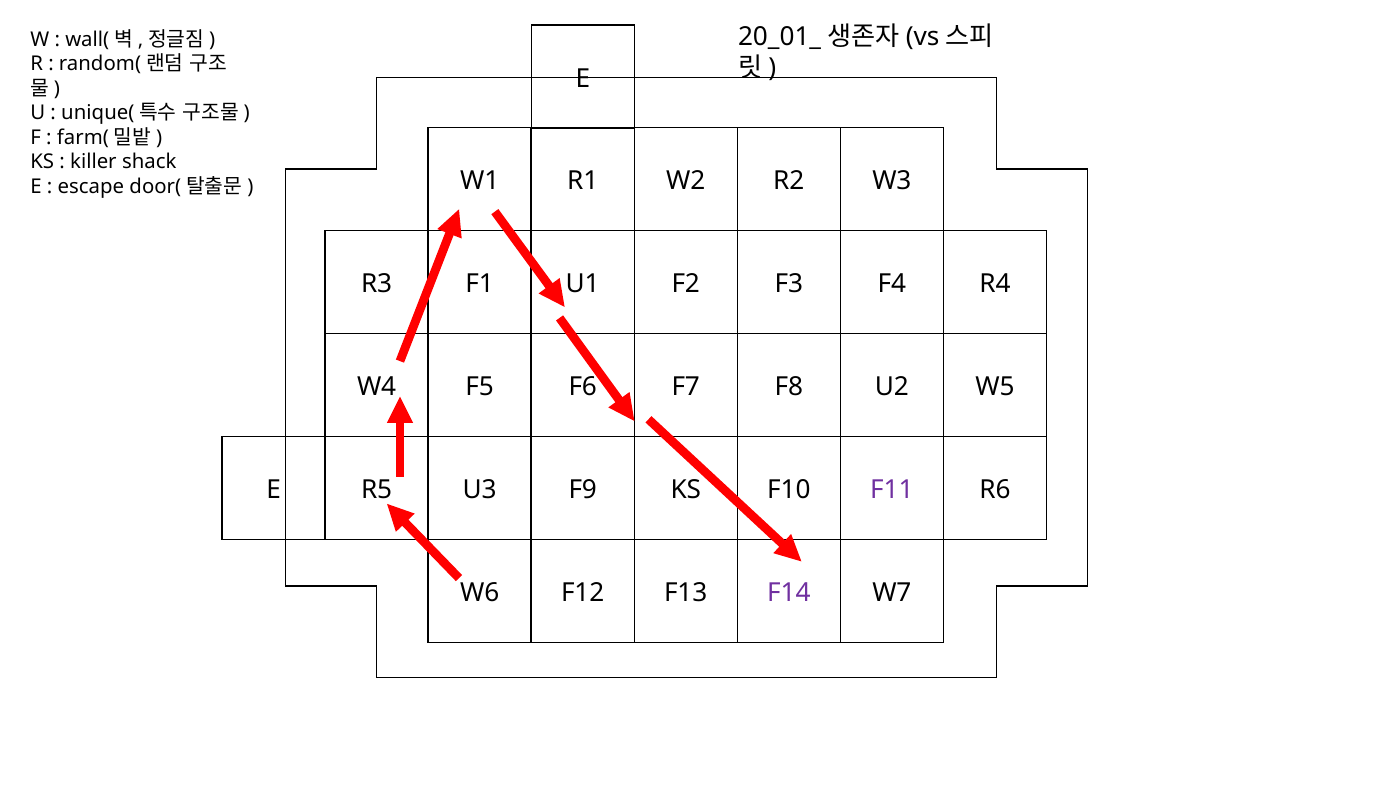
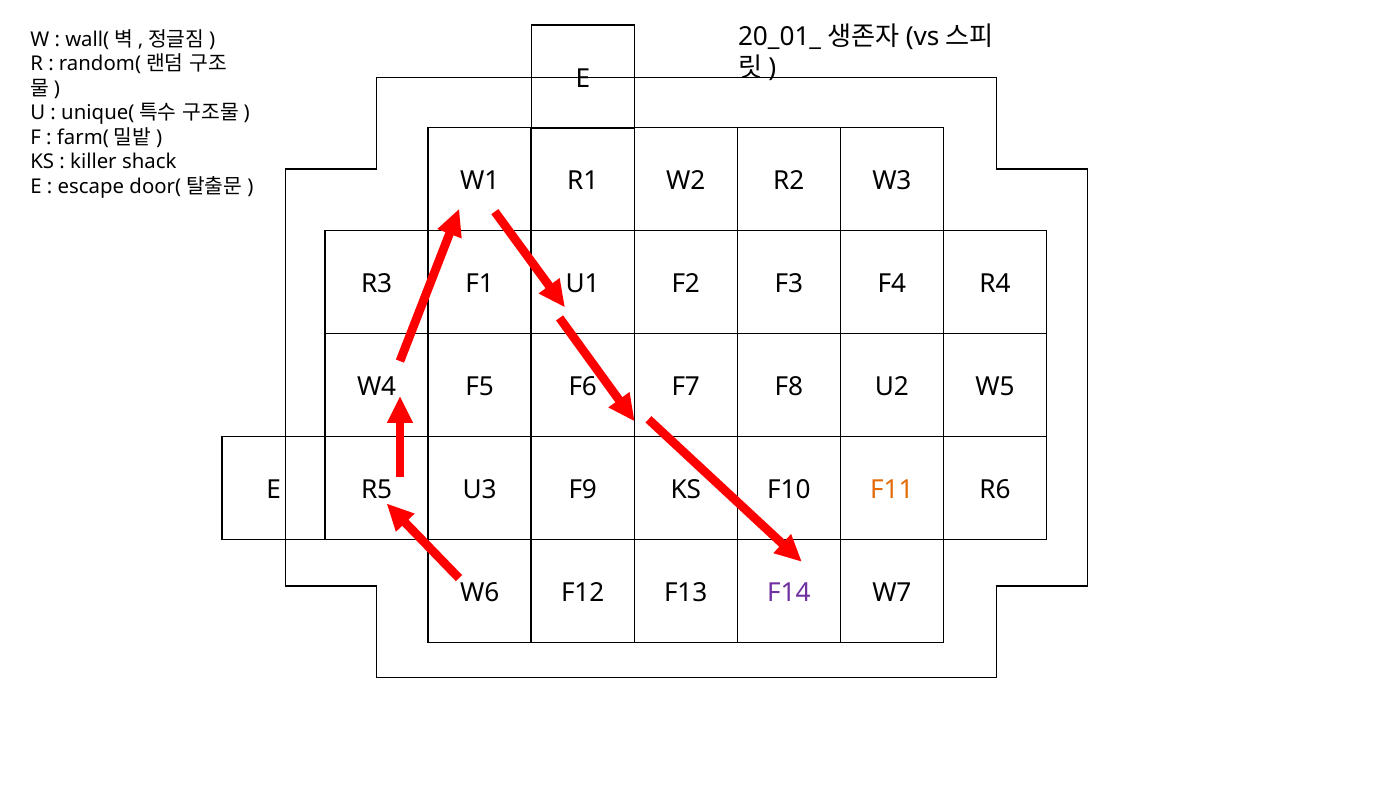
F11 colour: purple -> orange
